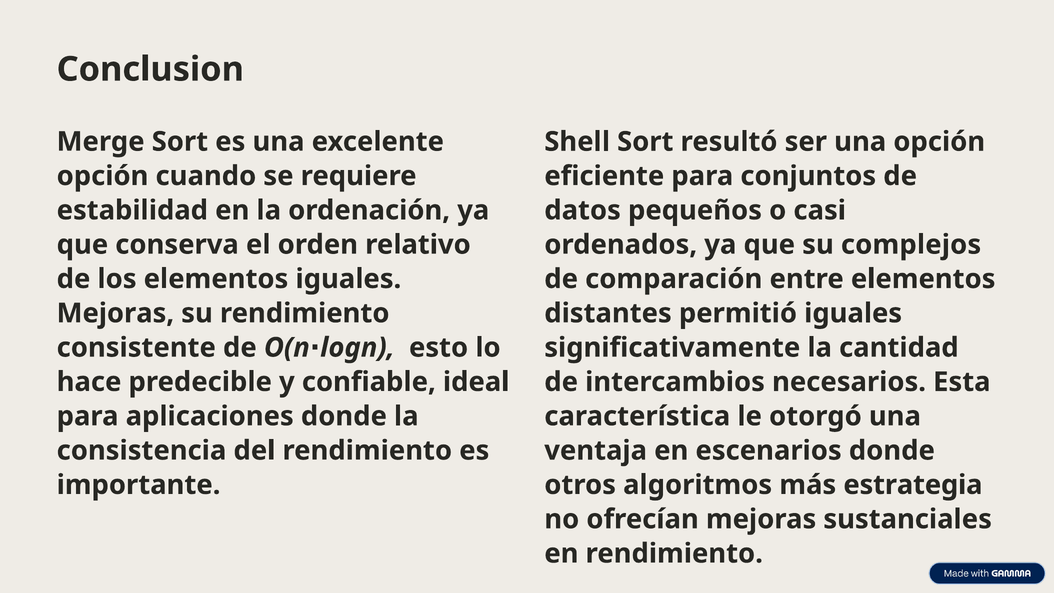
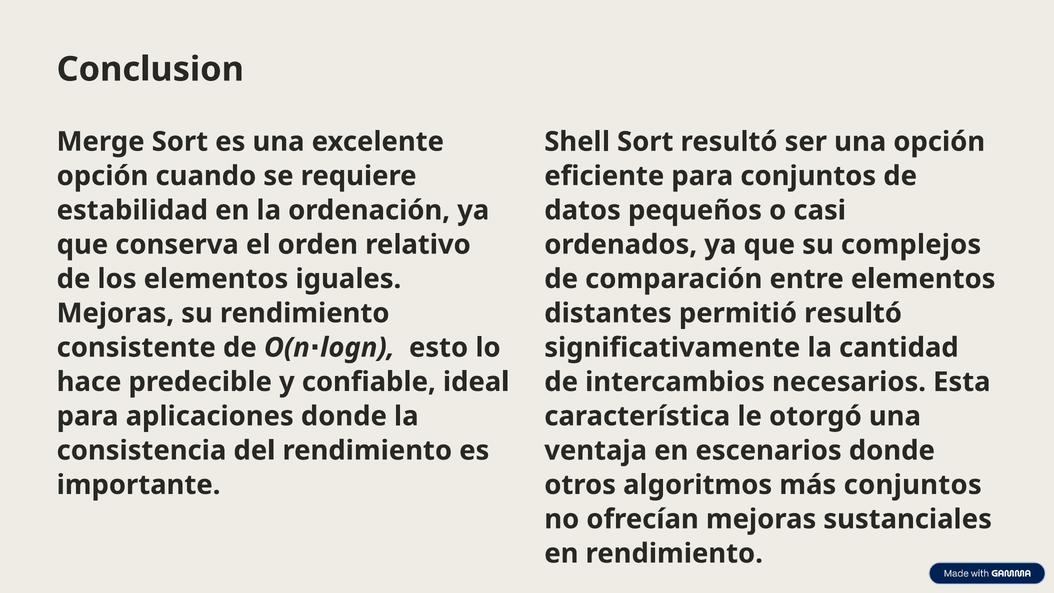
permitió iguales: iguales -> resultó
más estrategia: estrategia -> conjuntos
